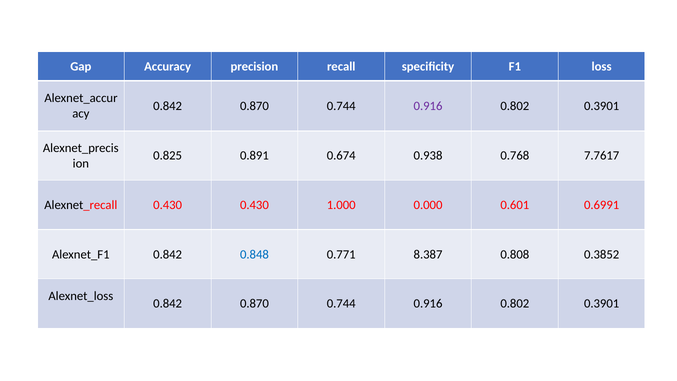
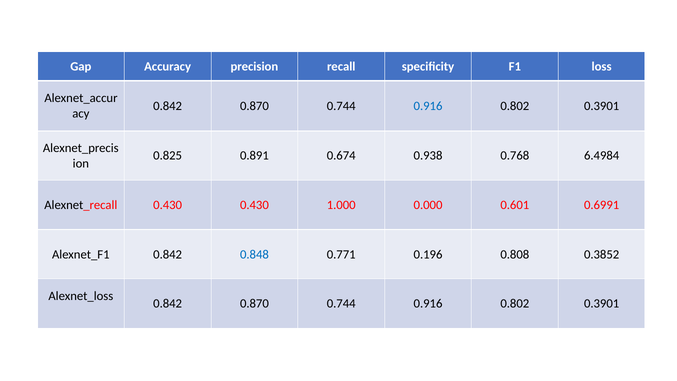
0.916 at (428, 106) colour: purple -> blue
7.7617: 7.7617 -> 6.4984
8.387: 8.387 -> 0.196
